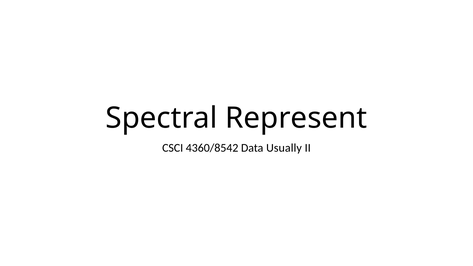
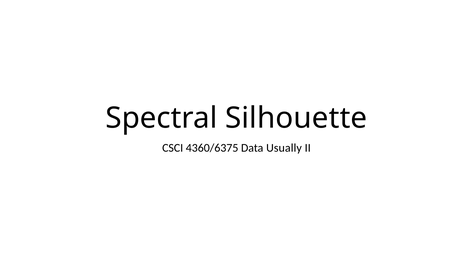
Represent: Represent -> Silhouette
4360/8542: 4360/8542 -> 4360/6375
